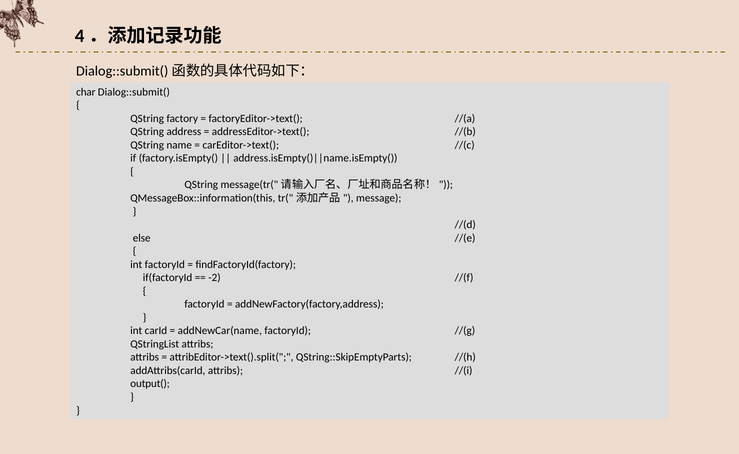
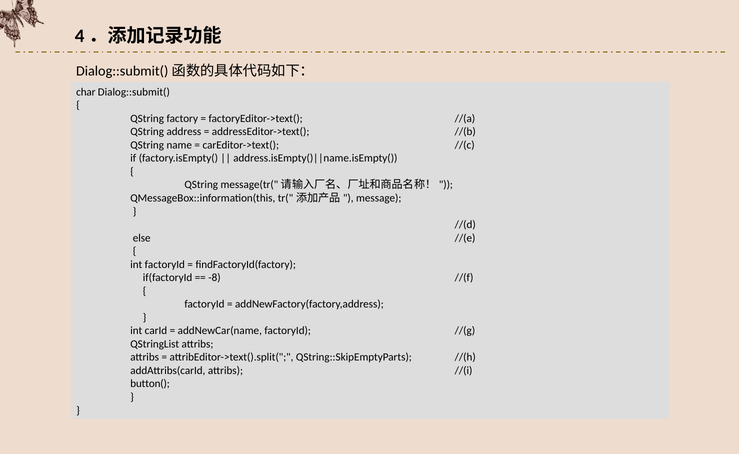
-2: -2 -> -8
output(: output( -> button(
